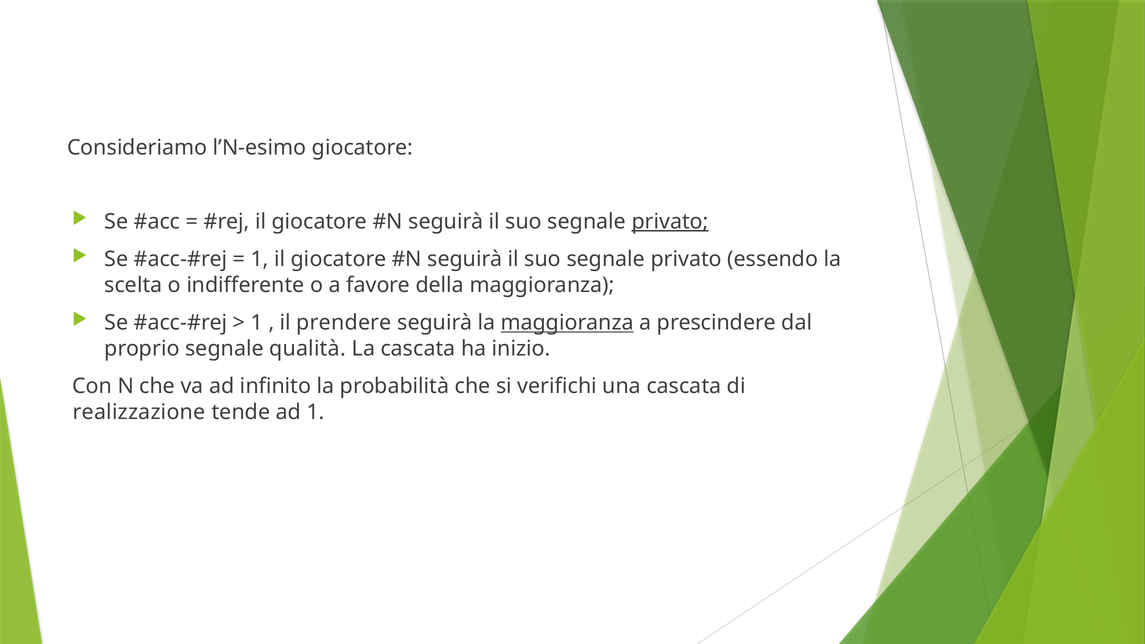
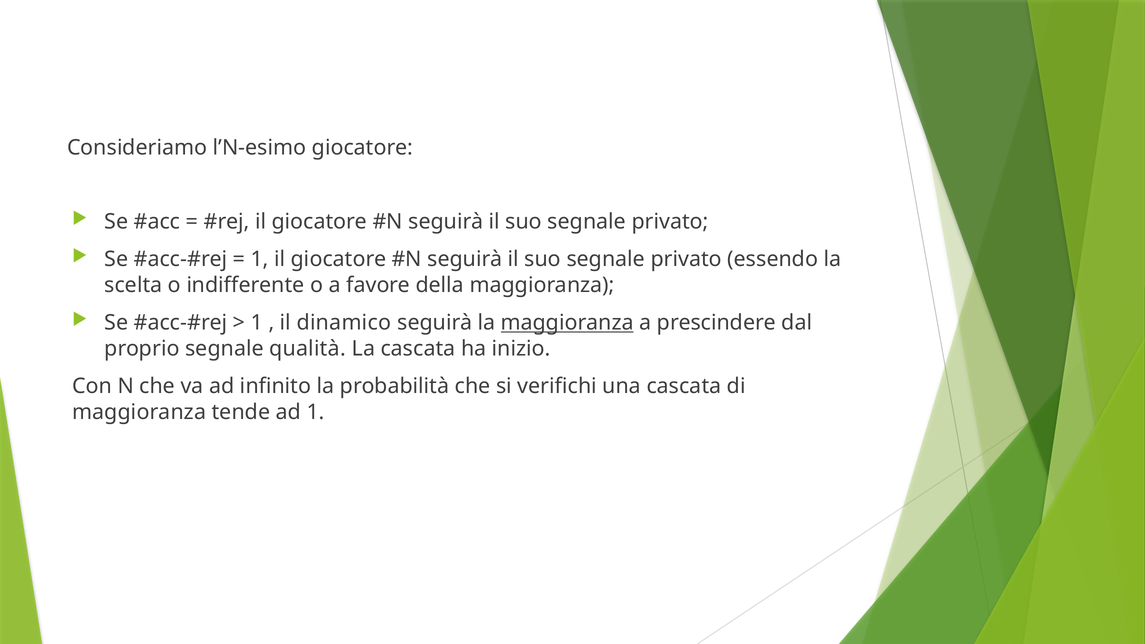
privato at (670, 222) underline: present -> none
prendere: prendere -> dinamico
realizzazione at (139, 412): realizzazione -> maggioranza
